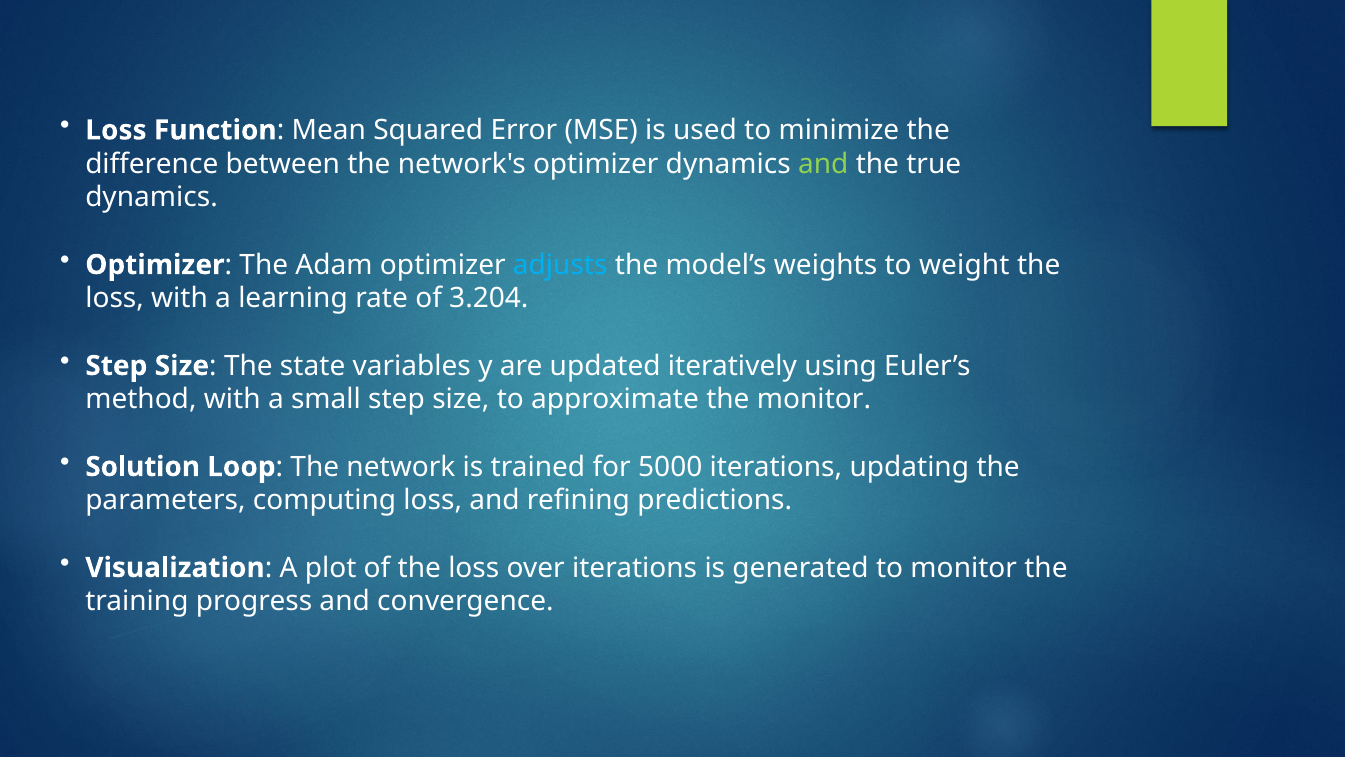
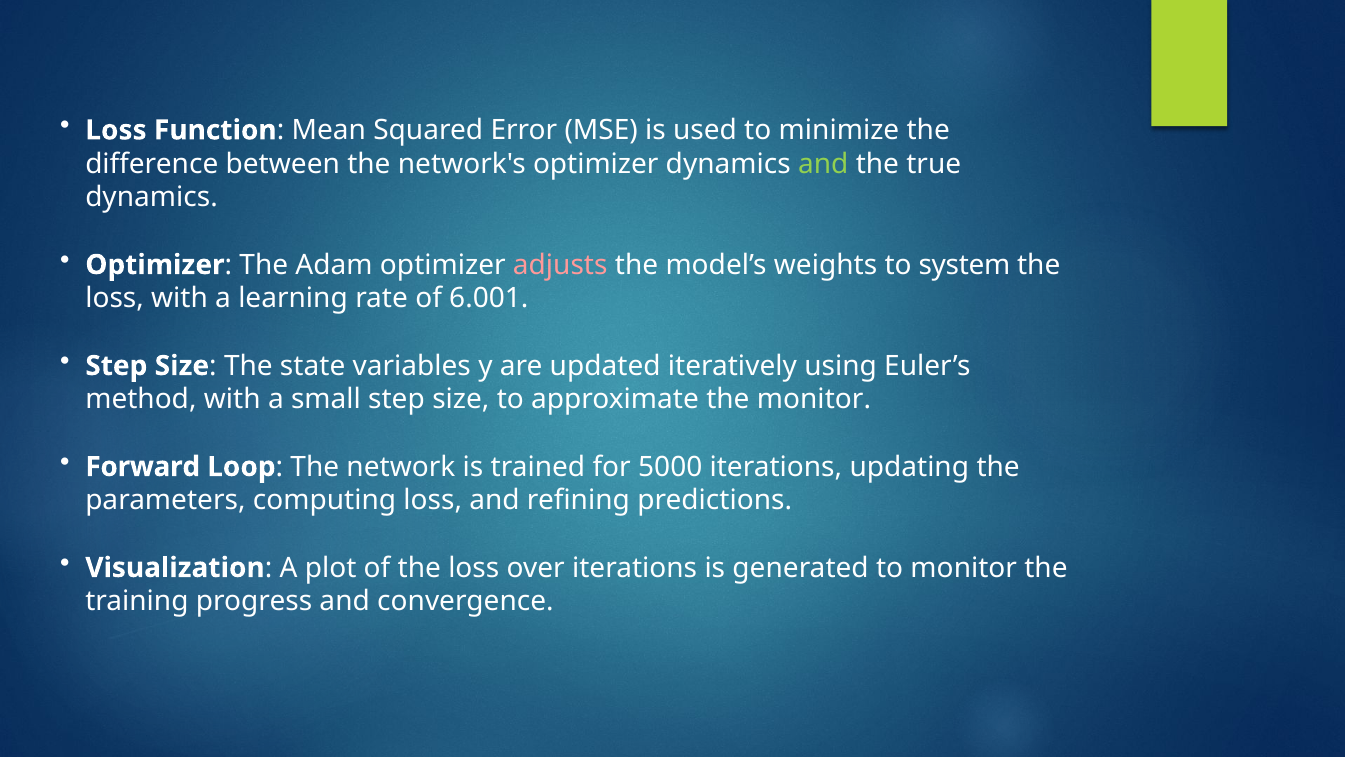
adjusts colour: light blue -> pink
weight: weight -> system
3.204: 3.204 -> 6.001
Solution: Solution -> Forward
